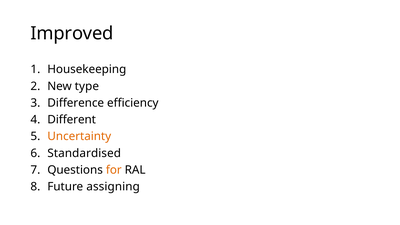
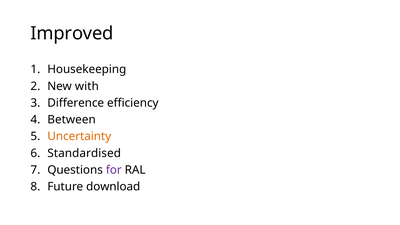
type: type -> with
Different: Different -> Between
for colour: orange -> purple
assigning: assigning -> download
